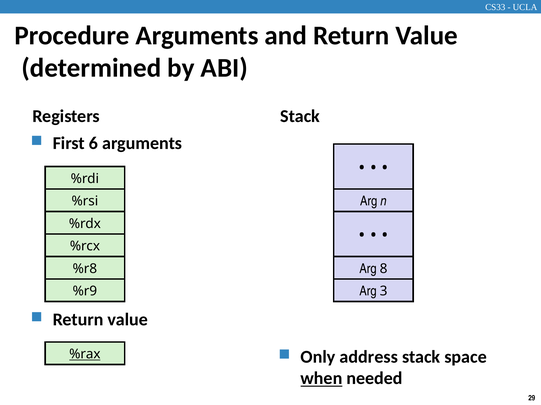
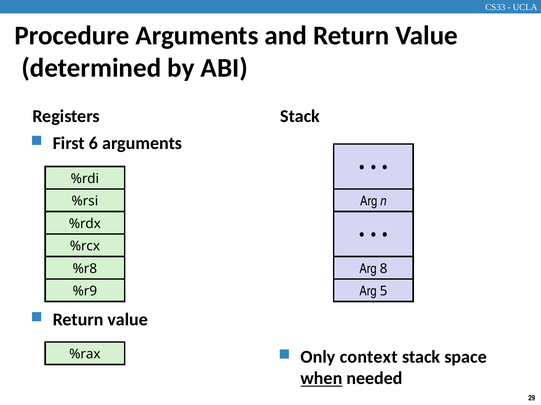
3: 3 -> 5
%rax underline: present -> none
address: address -> context
